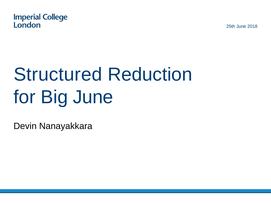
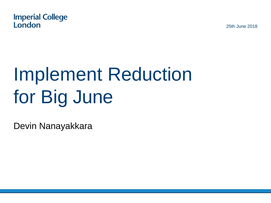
Structured: Structured -> Implement
